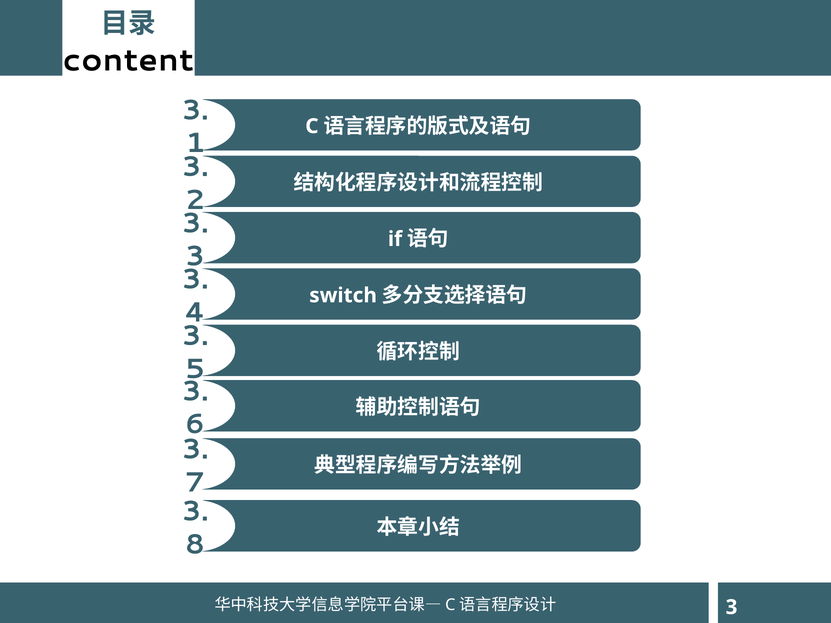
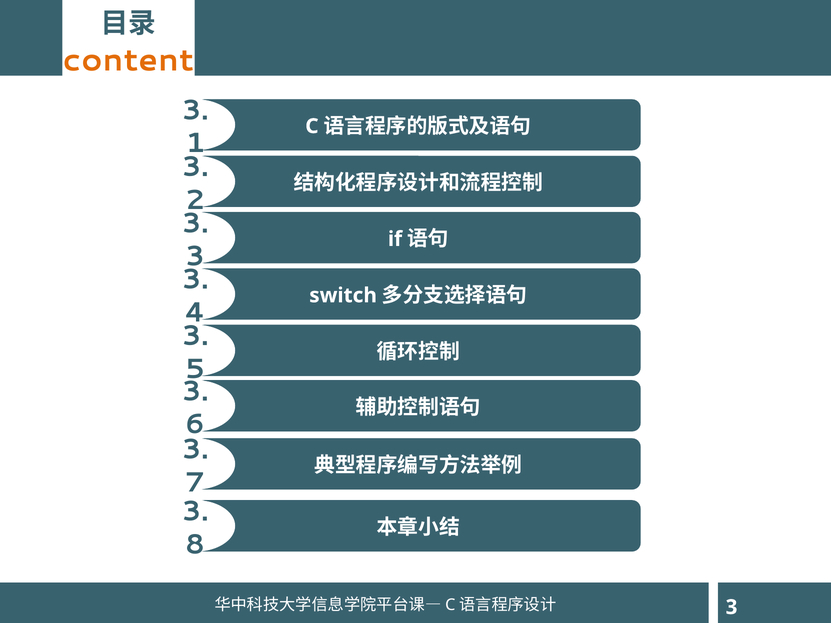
content colour: black -> orange
